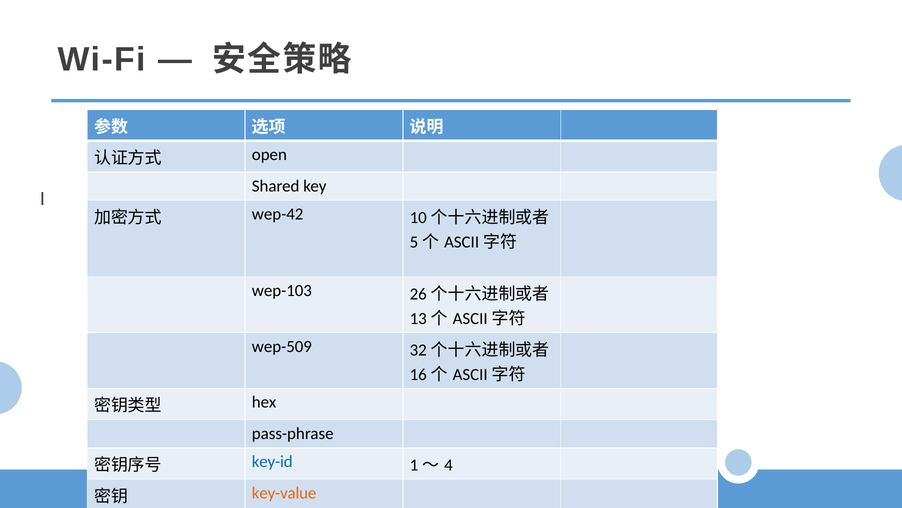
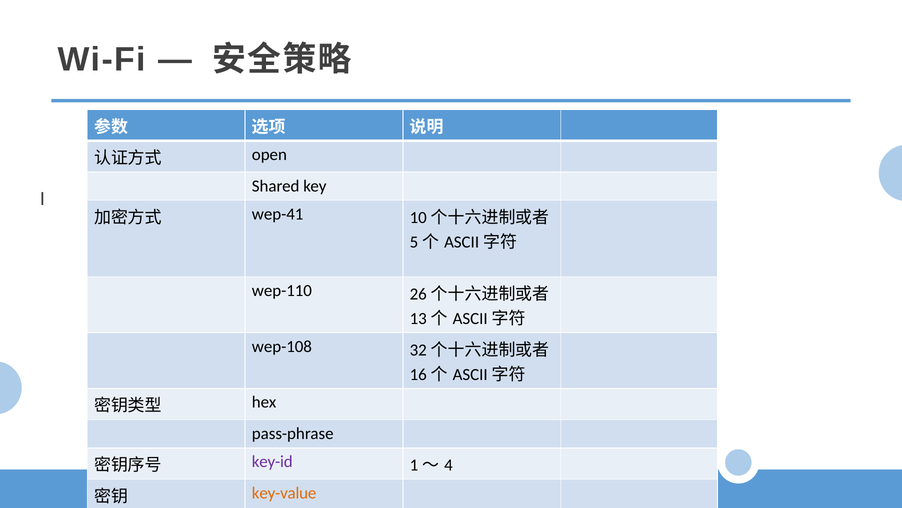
wep-42: wep-42 -> wep-41
wep-103: wep-103 -> wep-110
wep-509: wep-509 -> wep-108
key-id colour: blue -> purple
